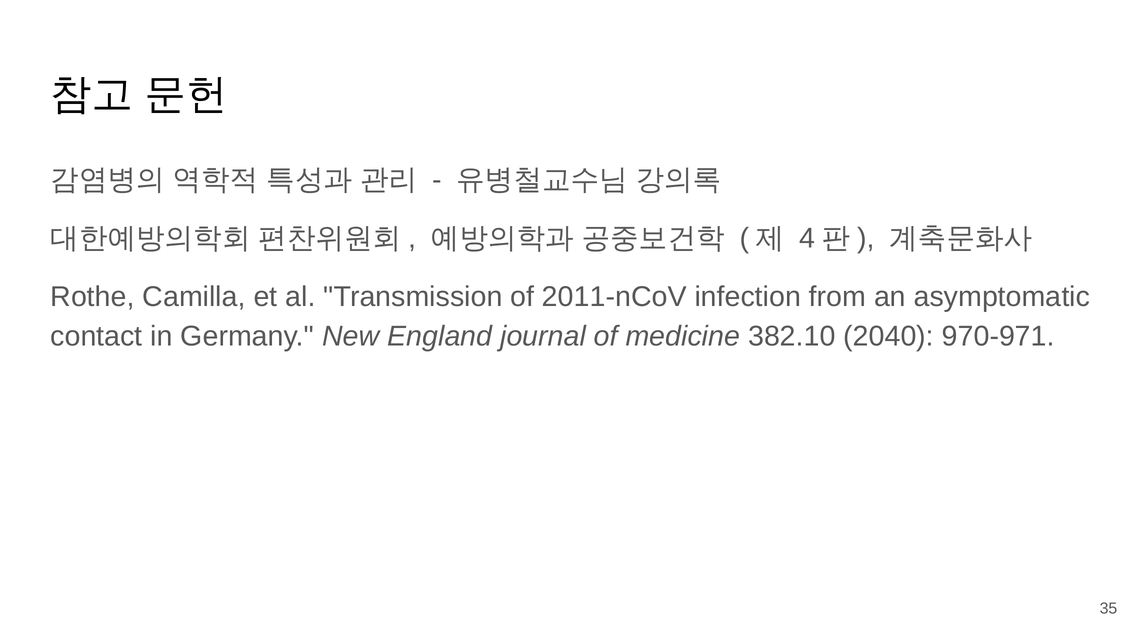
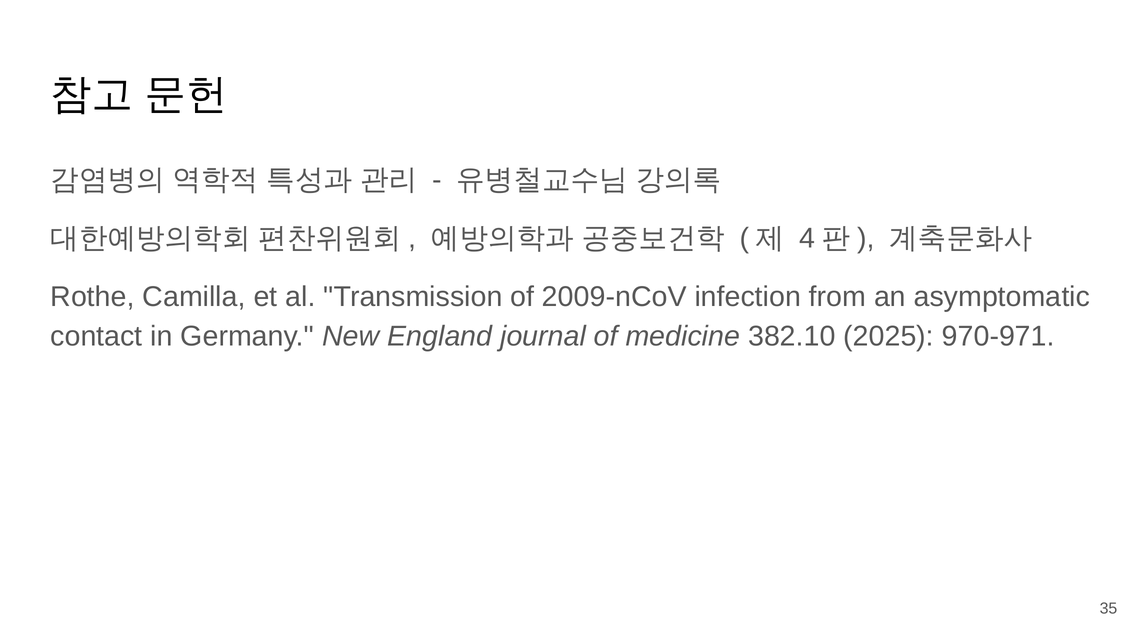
2011-nCoV: 2011-nCoV -> 2009-nCoV
2040: 2040 -> 2025
